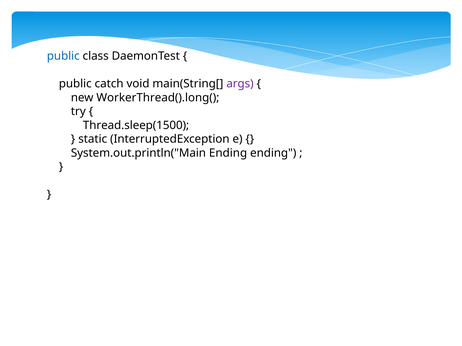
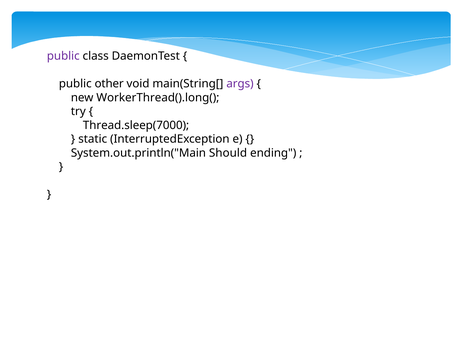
public at (63, 56) colour: blue -> purple
catch: catch -> other
Thread.sleep(1500: Thread.sleep(1500 -> Thread.sleep(7000
System.out.println("Main Ending: Ending -> Should
